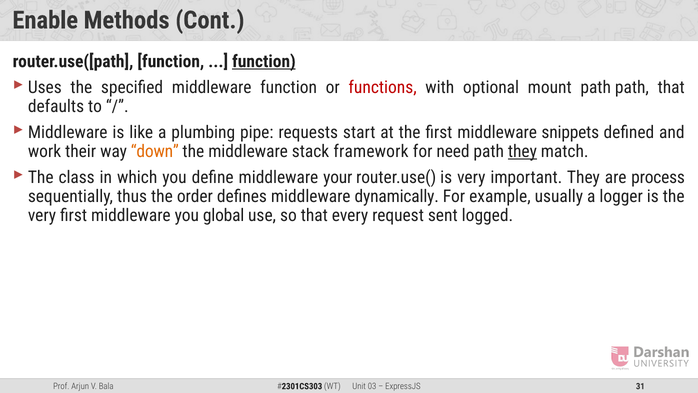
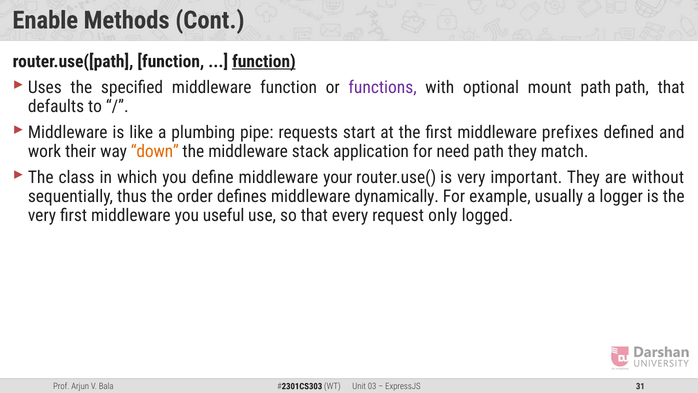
functions colour: red -> purple
snippets: snippets -> prefixes
framework: framework -> application
they at (522, 151) underline: present -> none
process: process -> without
global: global -> useful
sent: sent -> only
